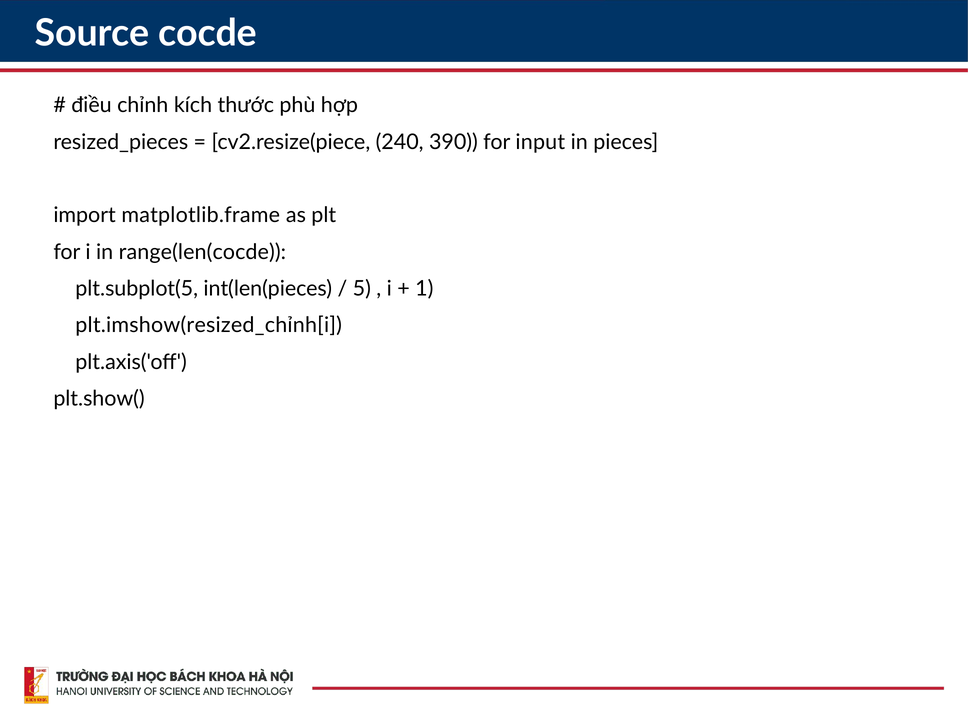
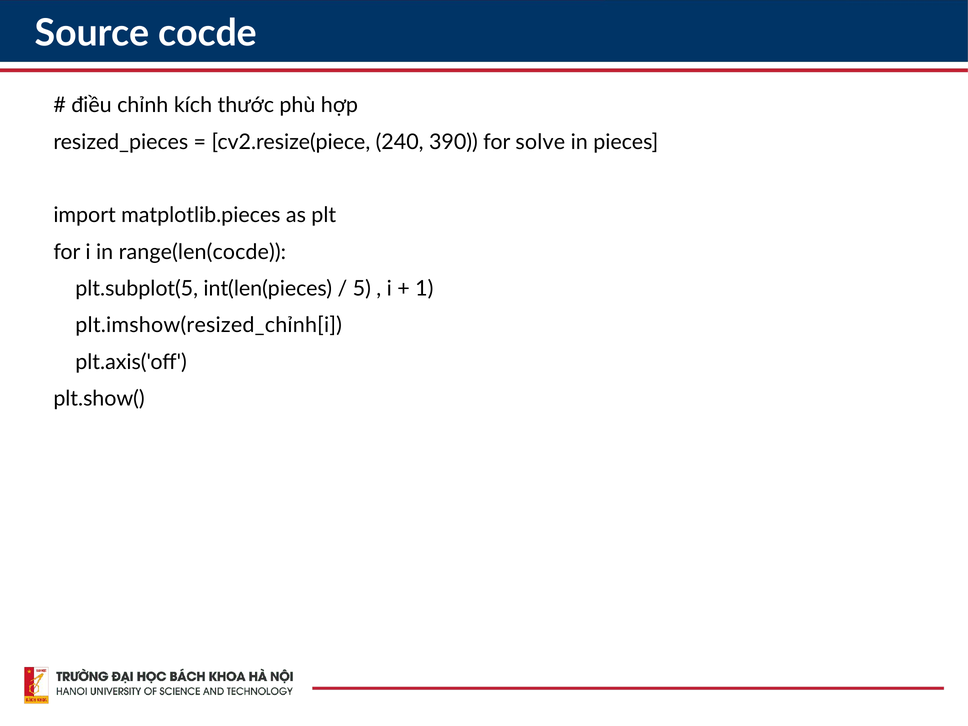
input: input -> solve
matplotlib.frame: matplotlib.frame -> matplotlib.pieces
